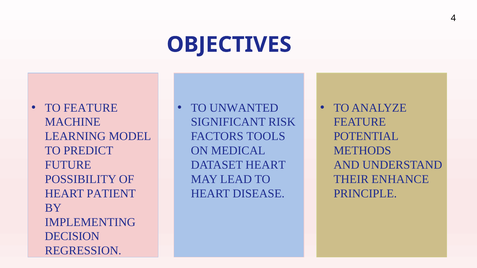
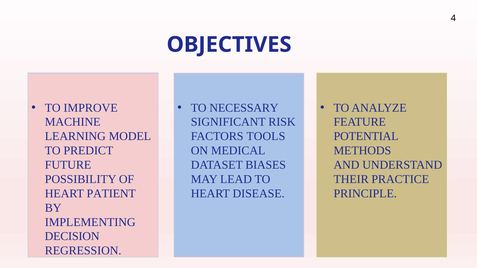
TO FEATURE: FEATURE -> IMPROVE
UNWANTED: UNWANTED -> NECESSARY
DATASET HEART: HEART -> BIASES
ENHANCE: ENHANCE -> PRACTICE
